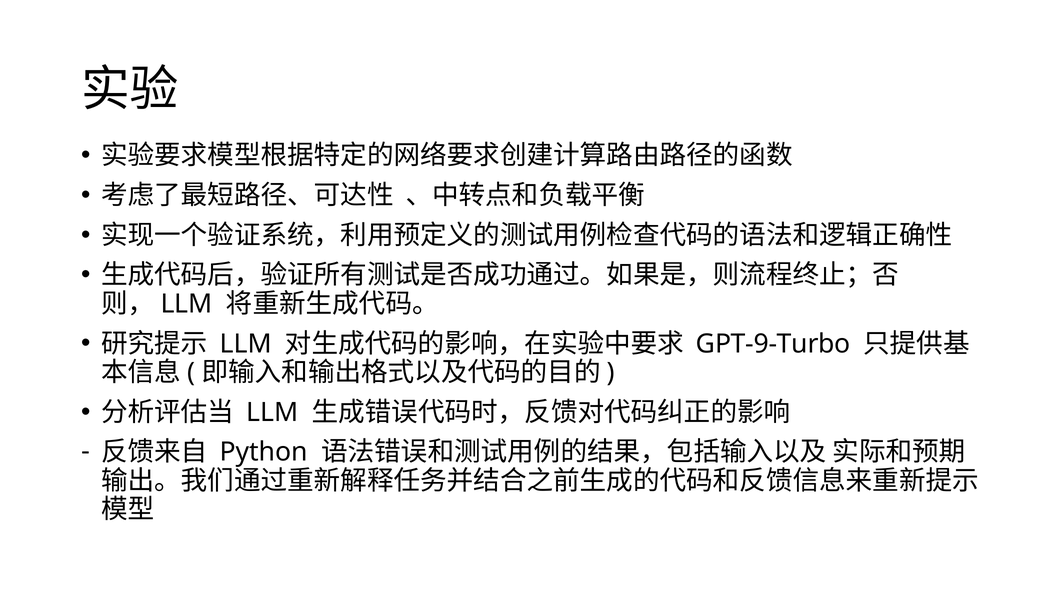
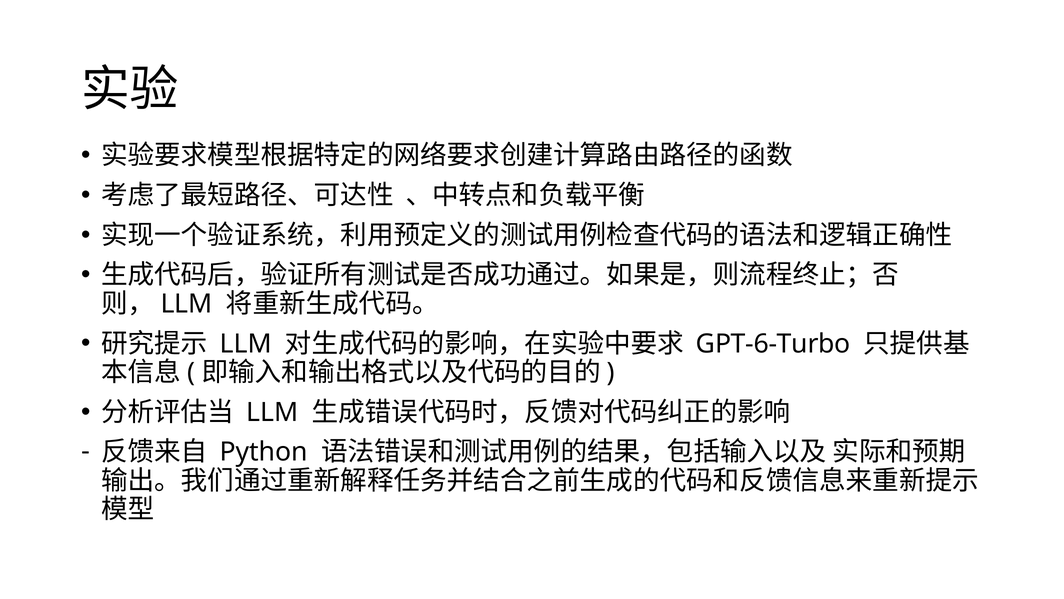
GPT-9-Turbo: GPT-9-Turbo -> GPT-6-Turbo
